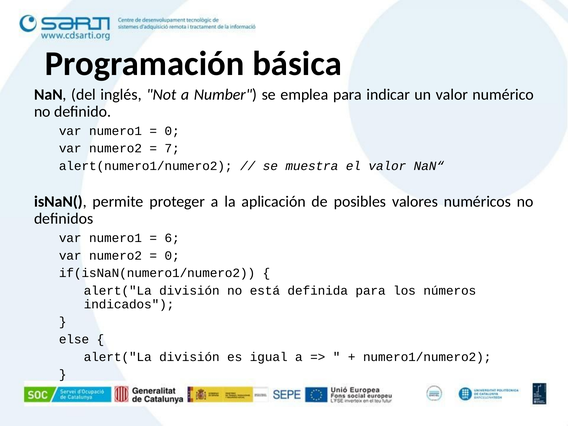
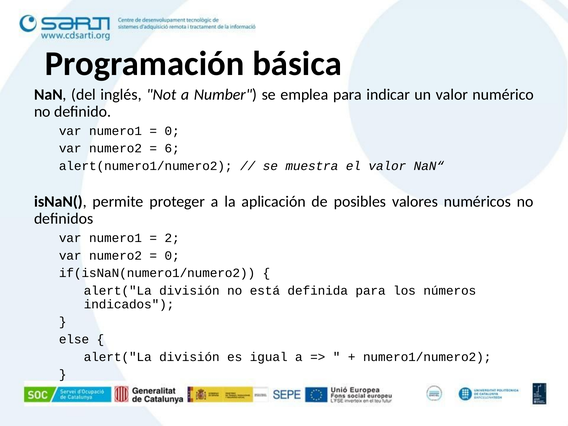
7: 7 -> 6
6: 6 -> 2
